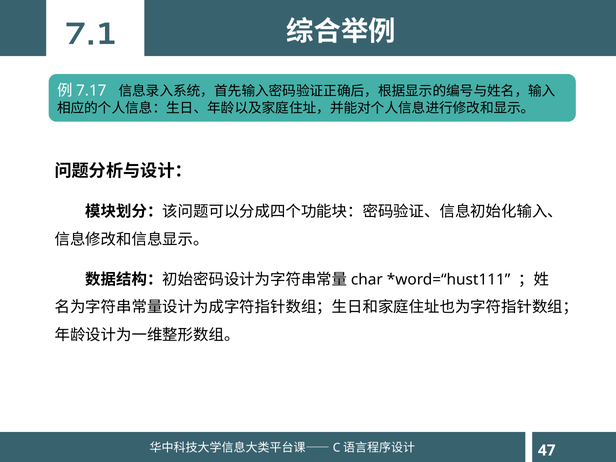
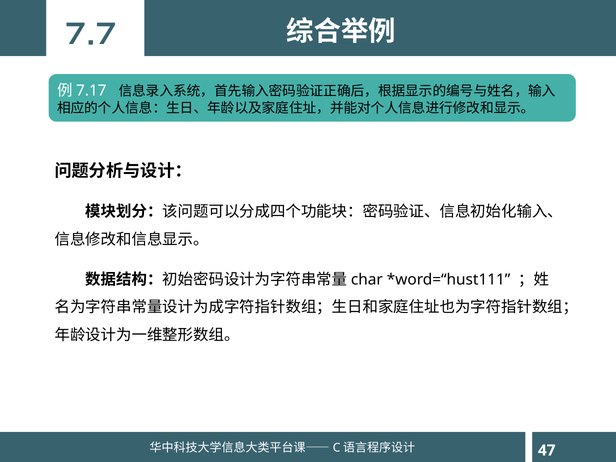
7.1: 7.1 -> 7.7
